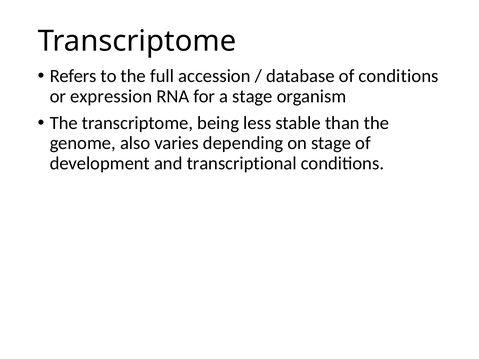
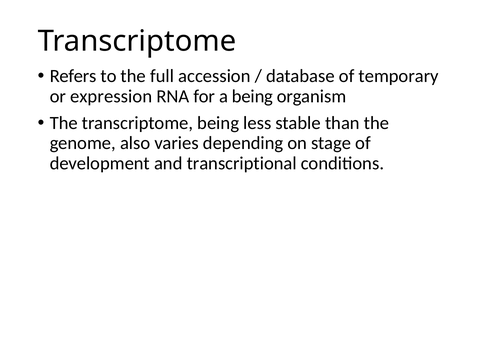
of conditions: conditions -> temporary
a stage: stage -> being
